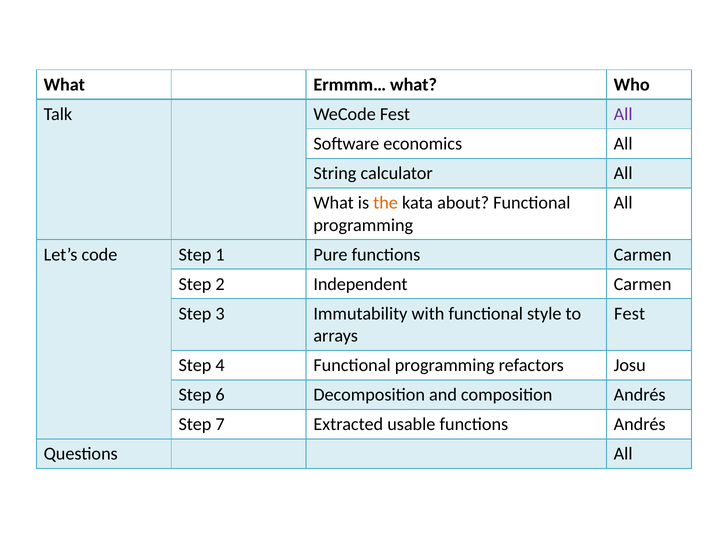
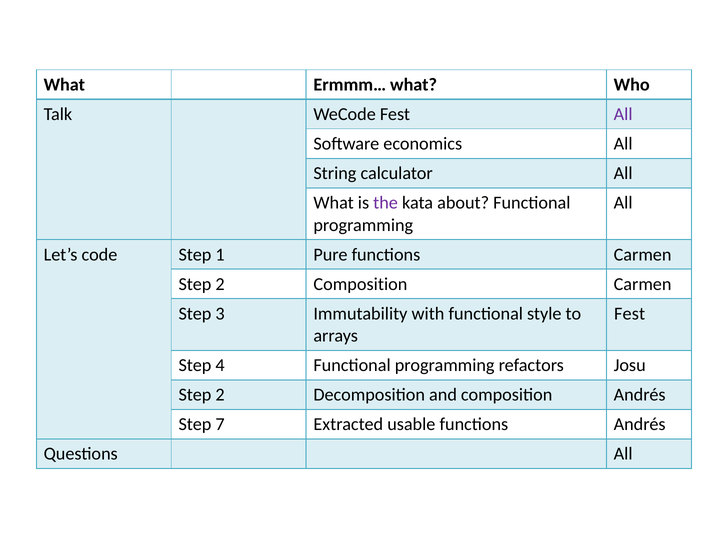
the colour: orange -> purple
2 Independent: Independent -> Composition
6 at (220, 395): 6 -> 2
